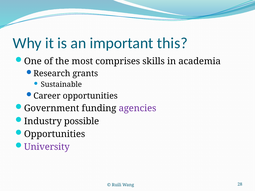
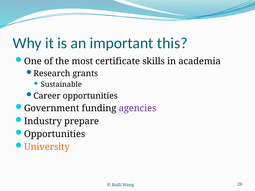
comprises: comprises -> certificate
possible: possible -> prepare
University colour: purple -> orange
